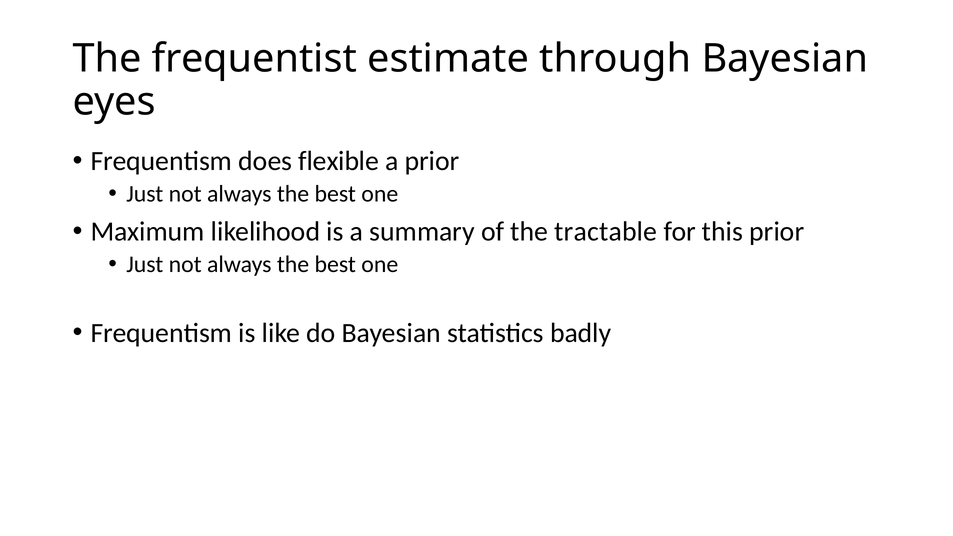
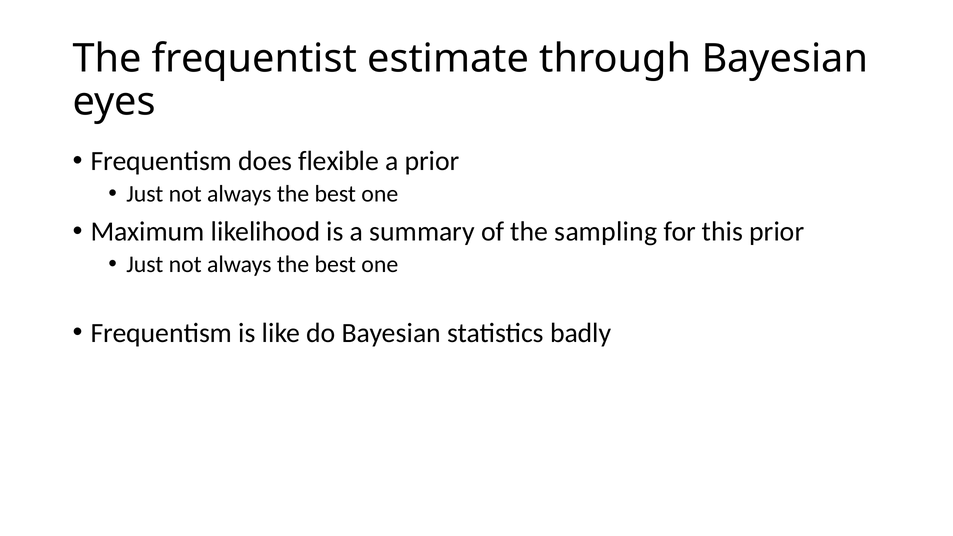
tractable: tractable -> sampling
